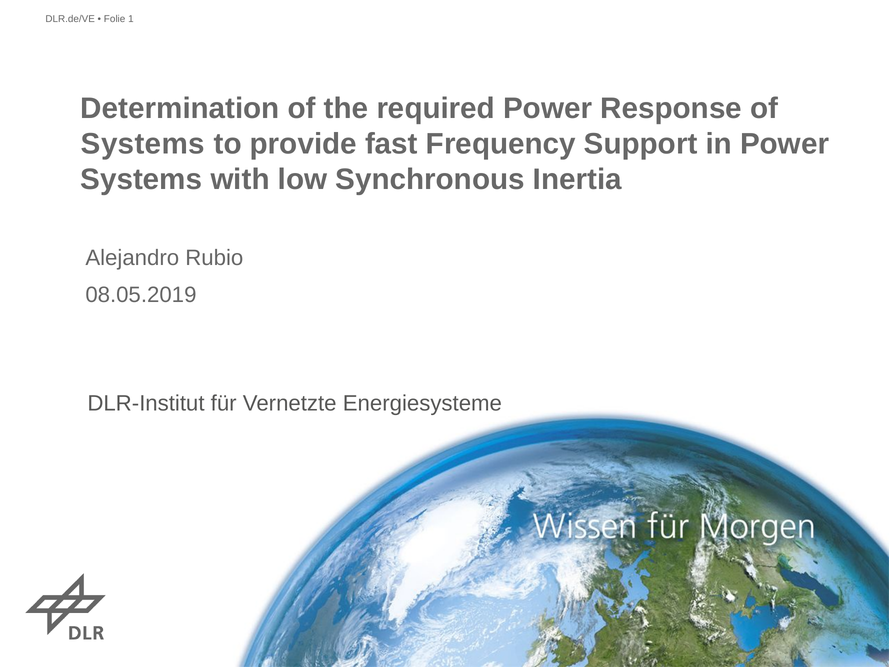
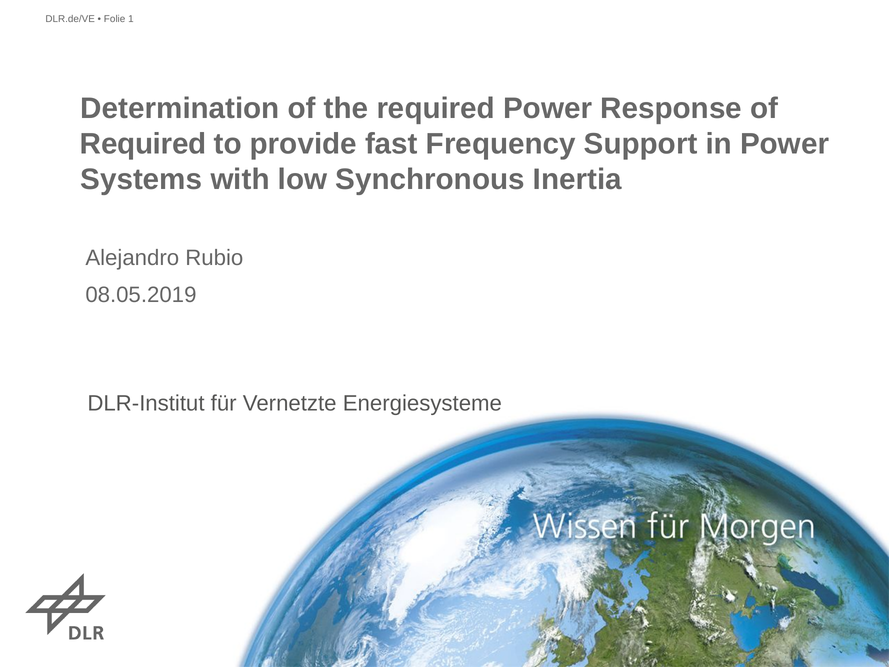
Systems at (143, 144): Systems -> Required
